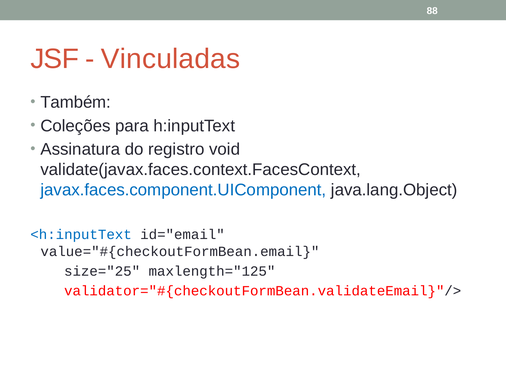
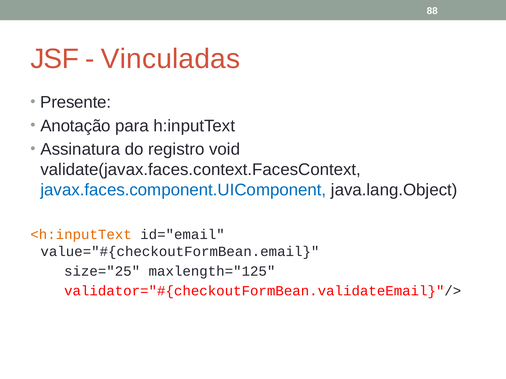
Também: Também -> Presente
Coleções: Coleções -> Anotação
<h:inputText colour: blue -> orange
